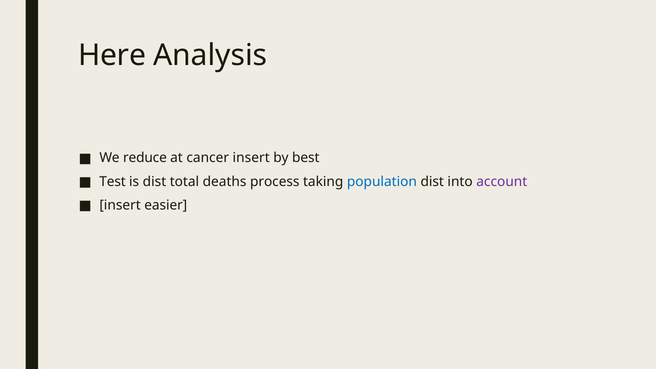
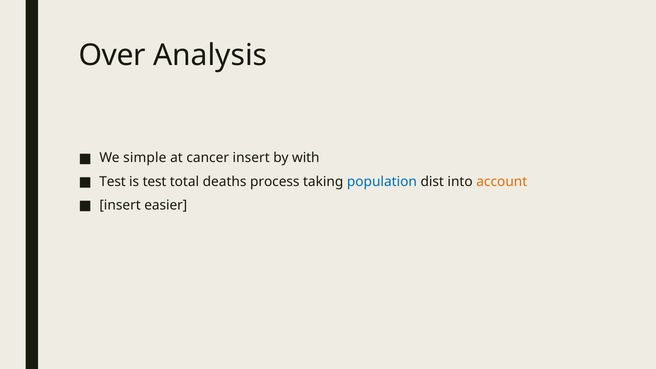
Here: Here -> Over
reduce: reduce -> simple
best: best -> with
is dist: dist -> test
account colour: purple -> orange
